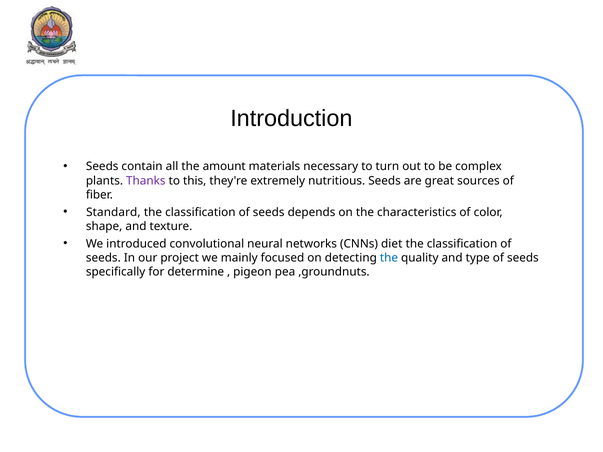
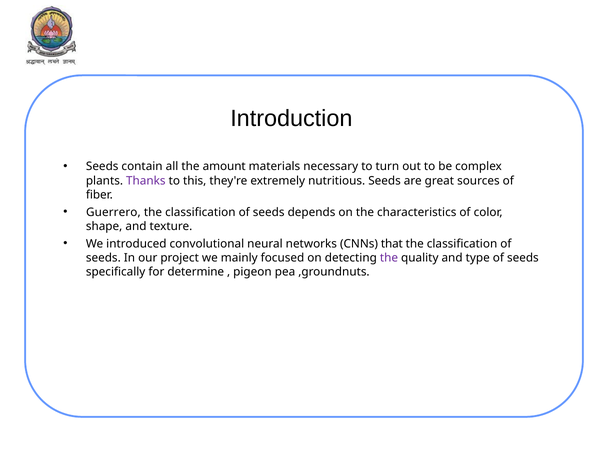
Standard: Standard -> Guerrero
diet: diet -> that
the at (389, 258) colour: blue -> purple
